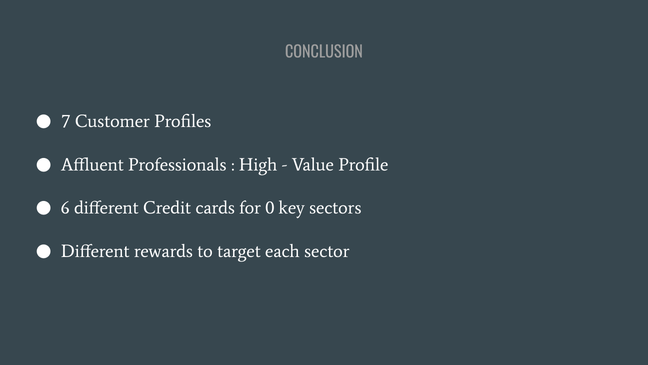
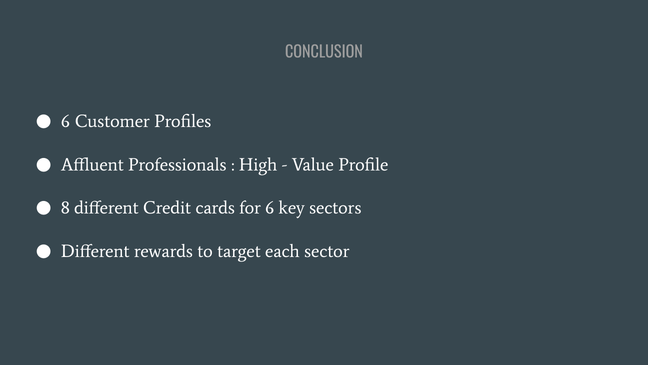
7 at (66, 121): 7 -> 6
6: 6 -> 8
for 0: 0 -> 6
